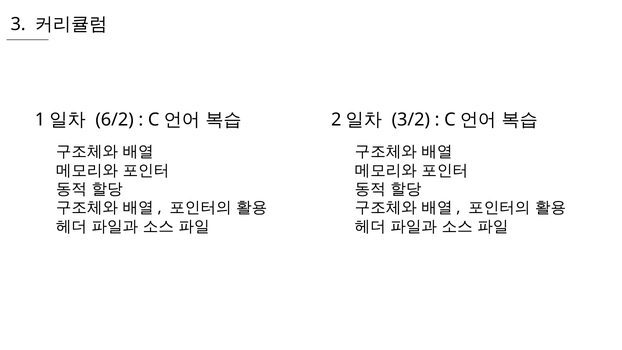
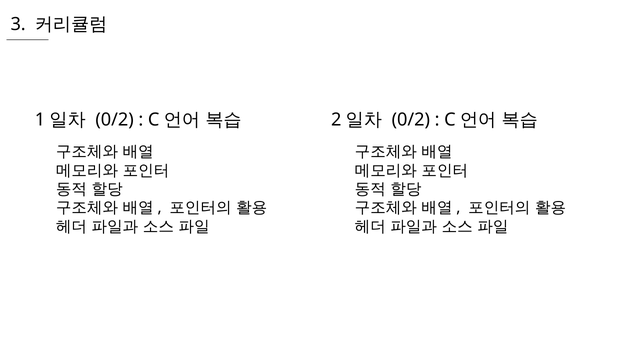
6/2 at (115, 120): 6/2 -> 0/2
3/2 at (411, 120): 3/2 -> 0/2
